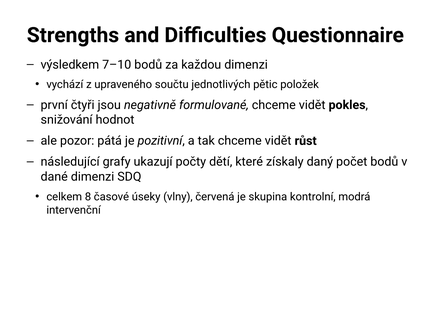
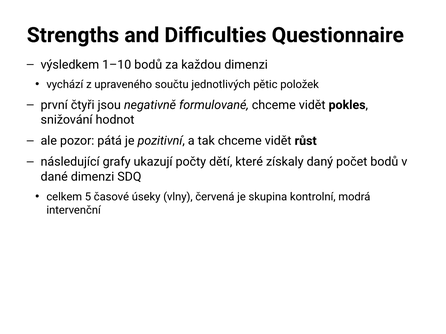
7–10: 7–10 -> 1–10
8: 8 -> 5
